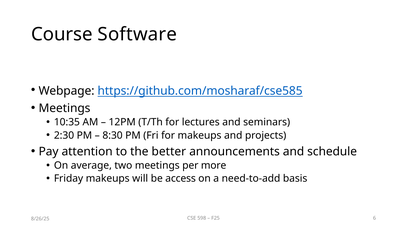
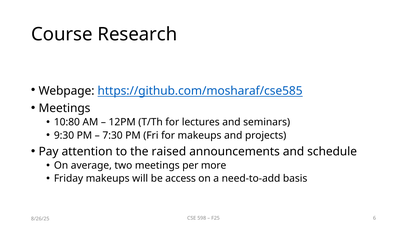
Software: Software -> Research
10:35: 10:35 -> 10:80
2:30: 2:30 -> 9:30
8:30: 8:30 -> 7:30
better: better -> raised
